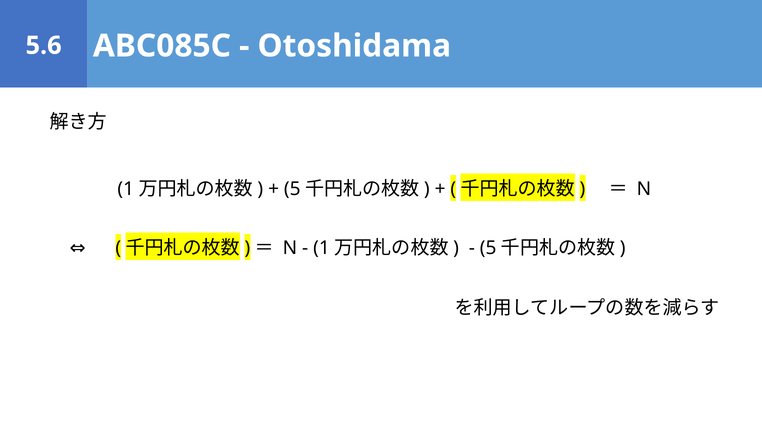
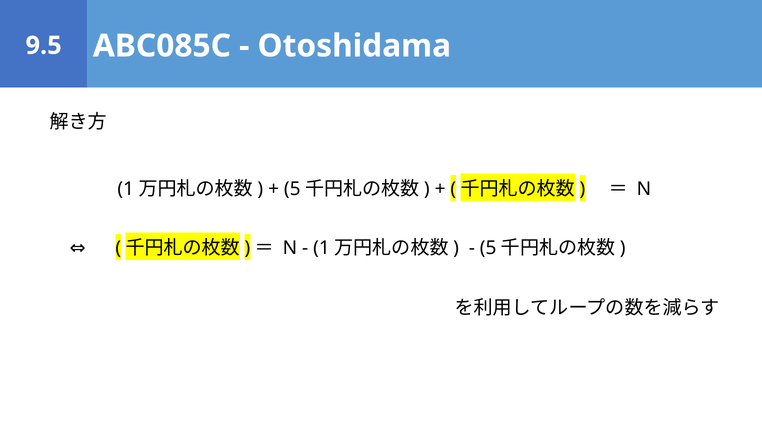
5.6: 5.6 -> 9.5
